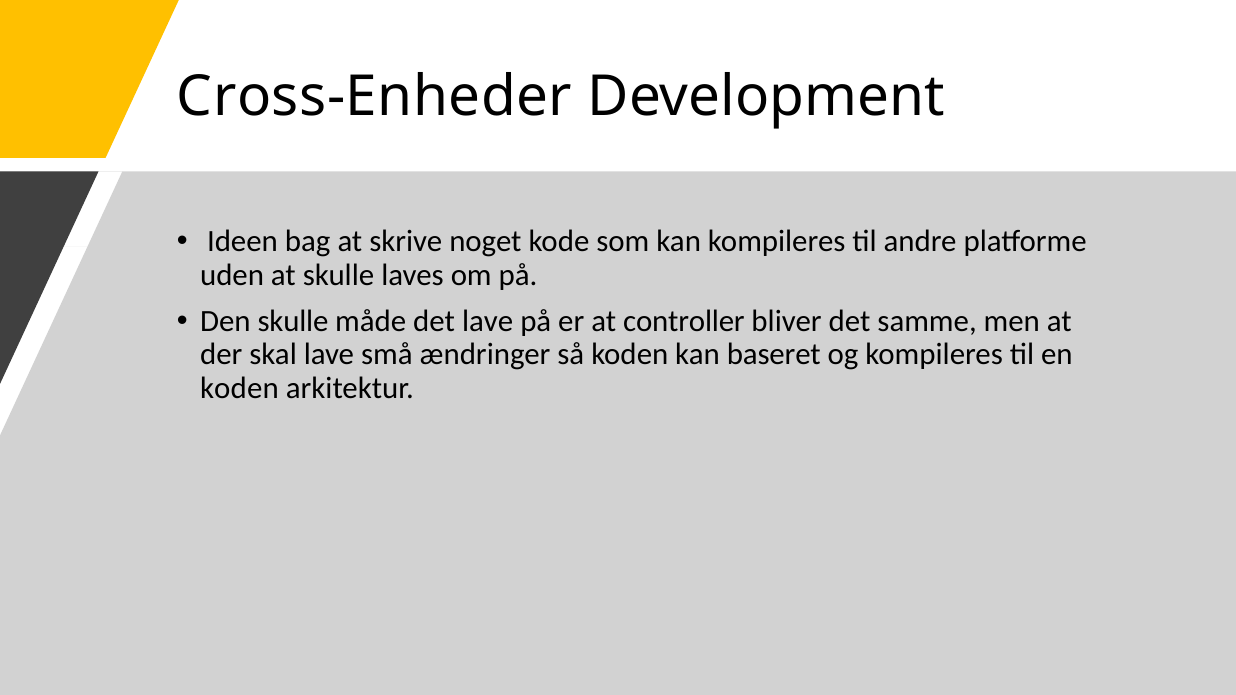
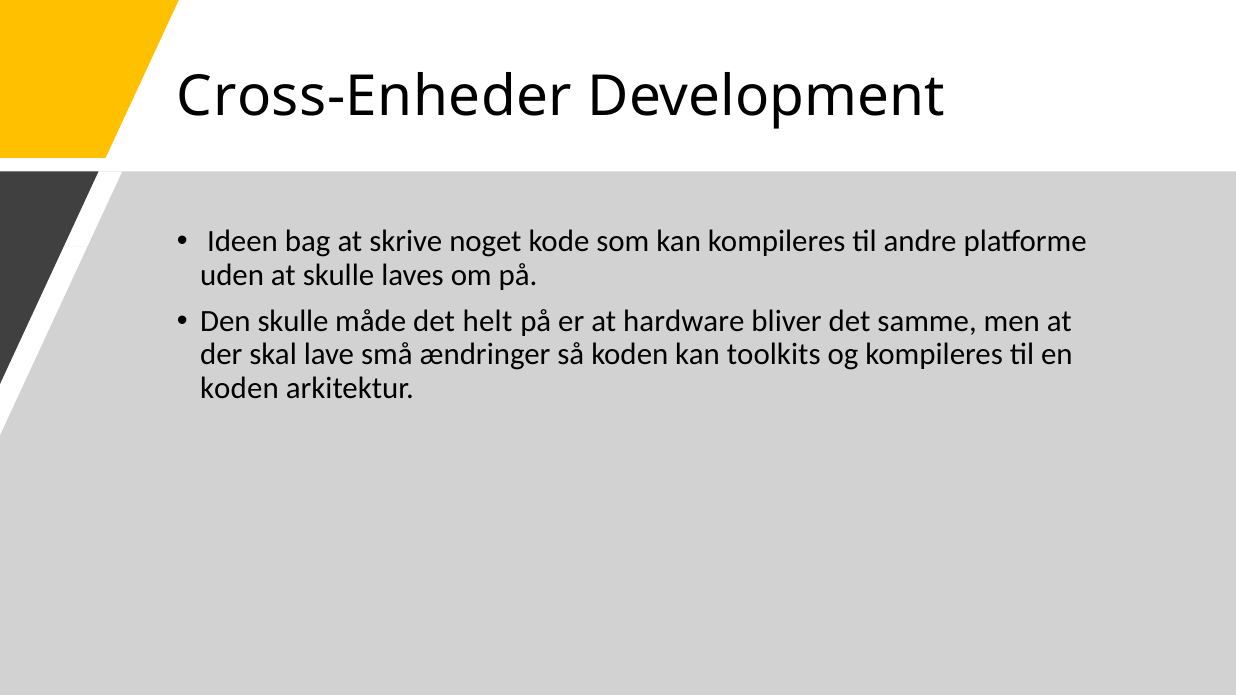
det lave: lave -> helt
controller: controller -> hardware
baseret: baseret -> toolkits
